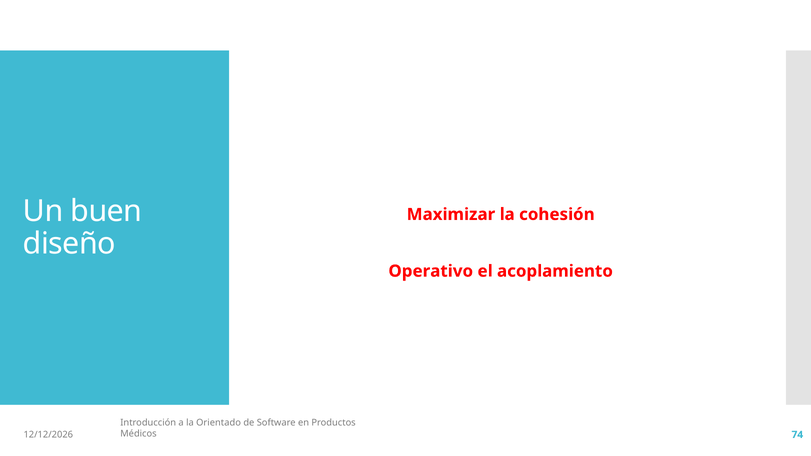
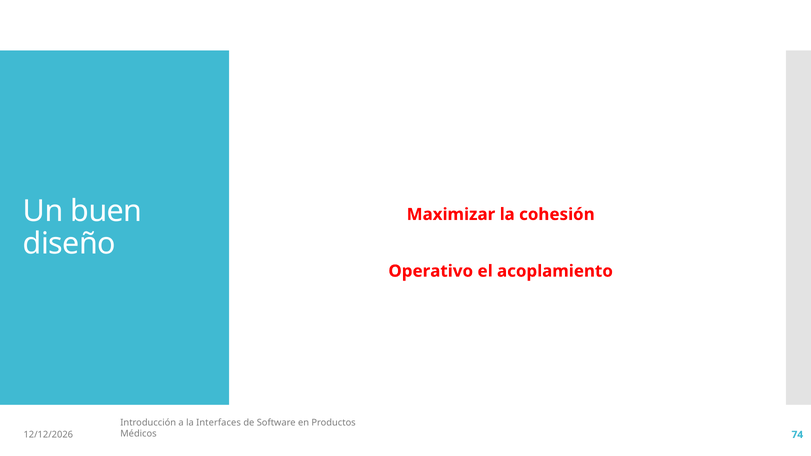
Orientado: Orientado -> Interfaces
